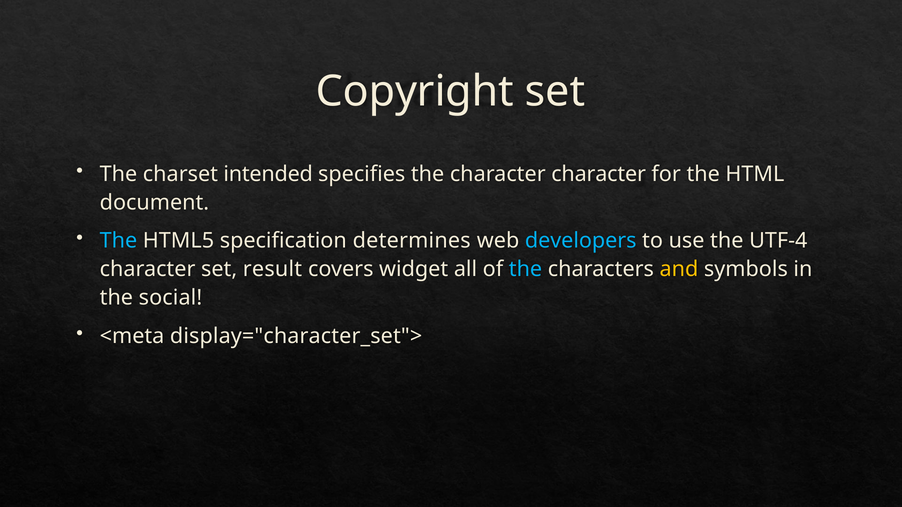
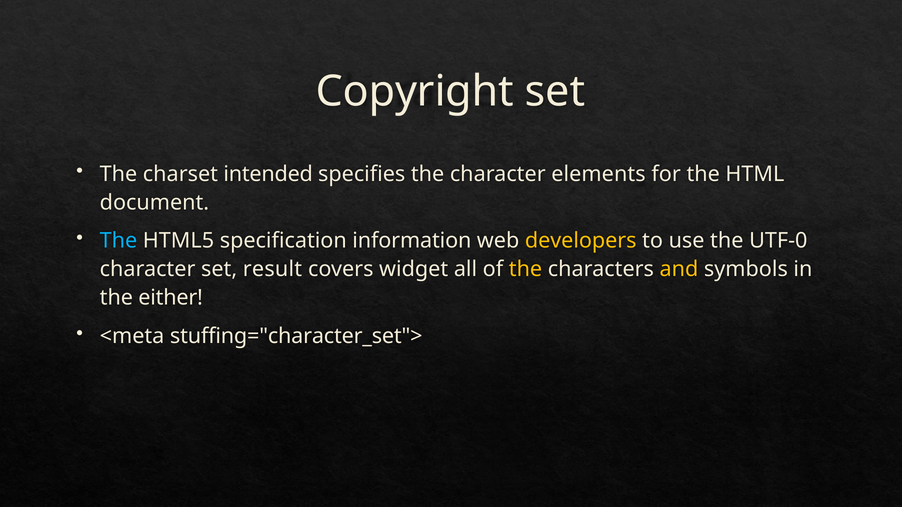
character character: character -> elements
determines: determines -> information
developers colour: light blue -> yellow
UTF-4: UTF-4 -> UTF-0
the at (525, 270) colour: light blue -> yellow
social: social -> either
display="character_set">: display="character_set"> -> stuffing="character_set">
